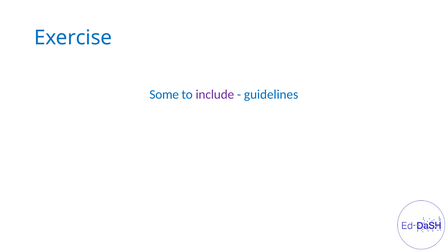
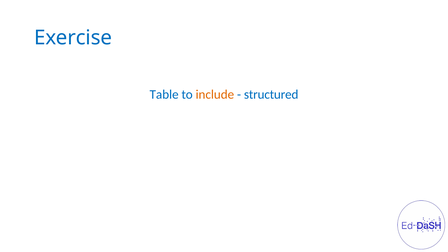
Some: Some -> Table
include colour: purple -> orange
guidelines: guidelines -> structured
